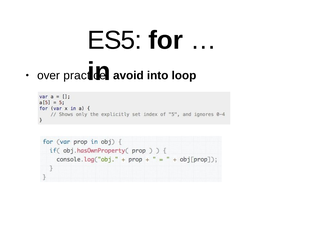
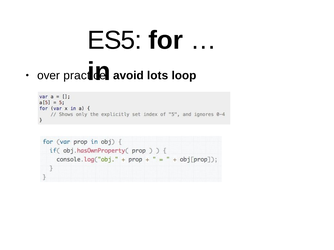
into: into -> lots
